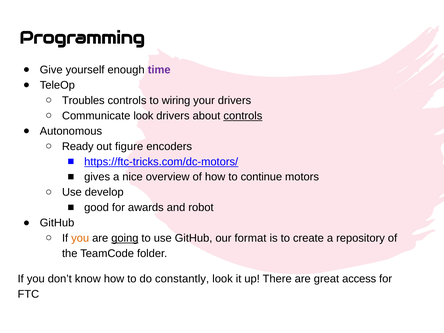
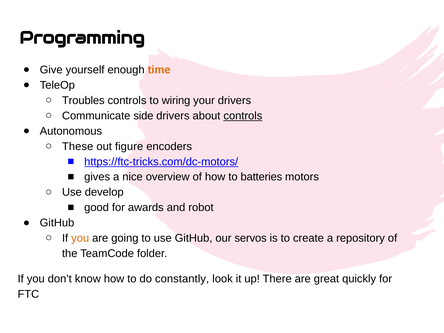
time colour: purple -> orange
Communicate look: look -> side
Ready: Ready -> These
continue: continue -> batteries
going underline: present -> none
format: format -> servos
access: access -> quickly
